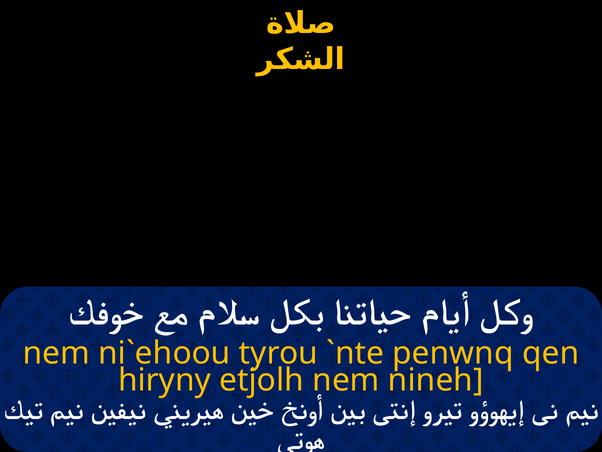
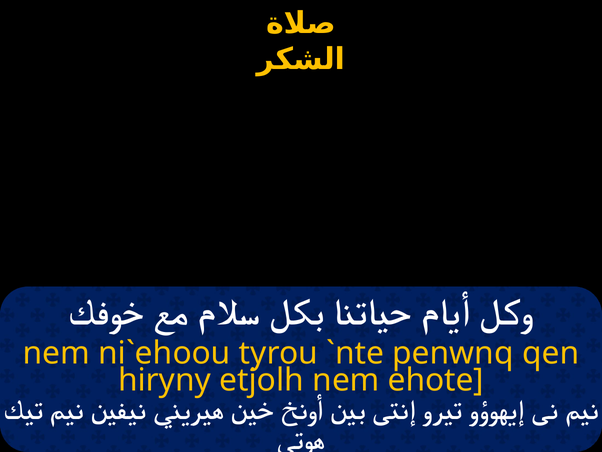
nineh: nineh -> ehote
